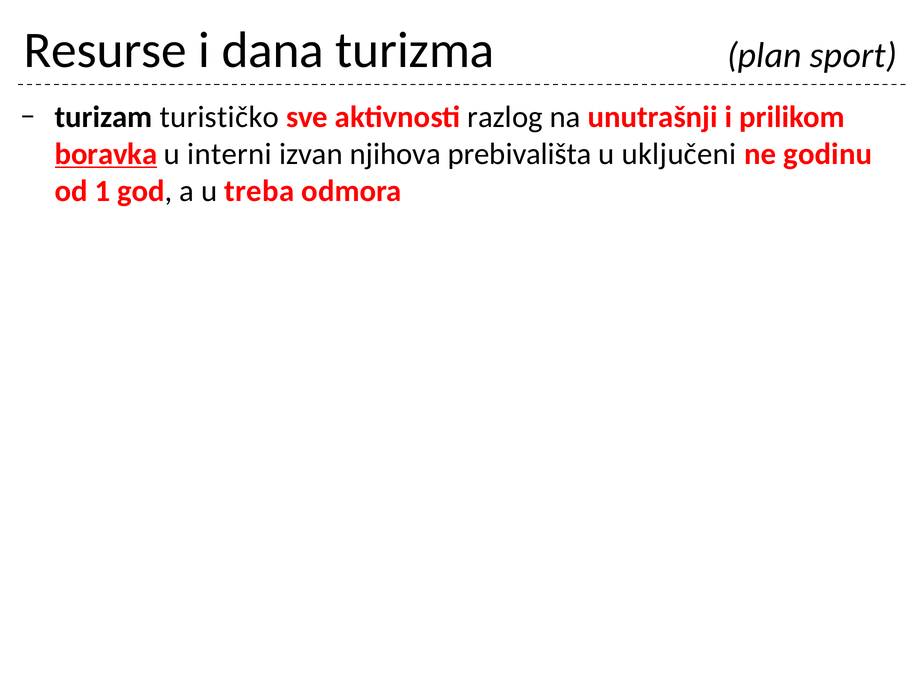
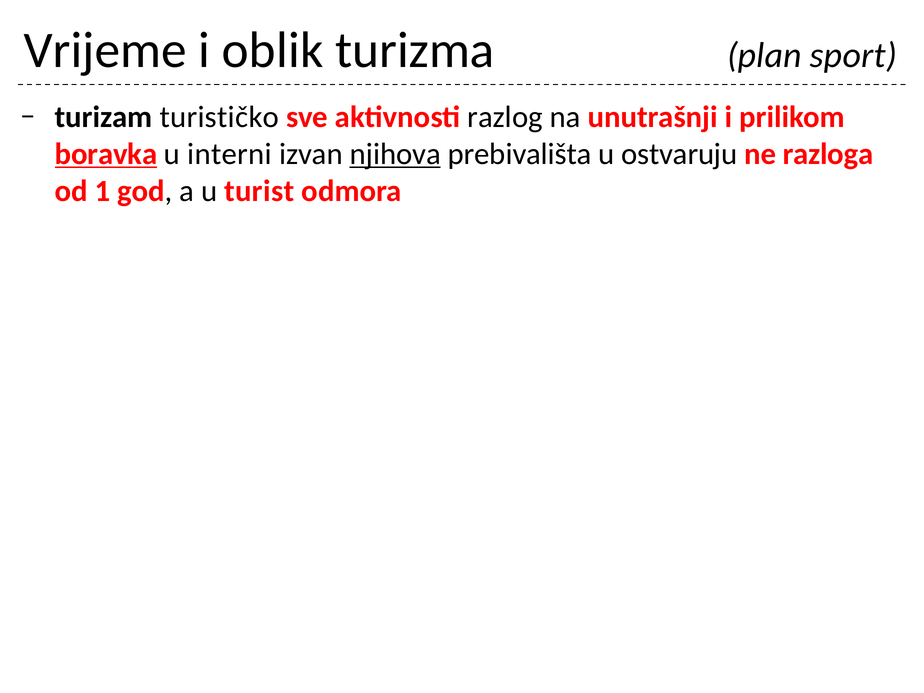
Resurse: Resurse -> Vrijeme
dana: dana -> oblik
njihova underline: none -> present
uključeni: uključeni -> ostvaruju
godinu: godinu -> razloga
treba: treba -> turist
